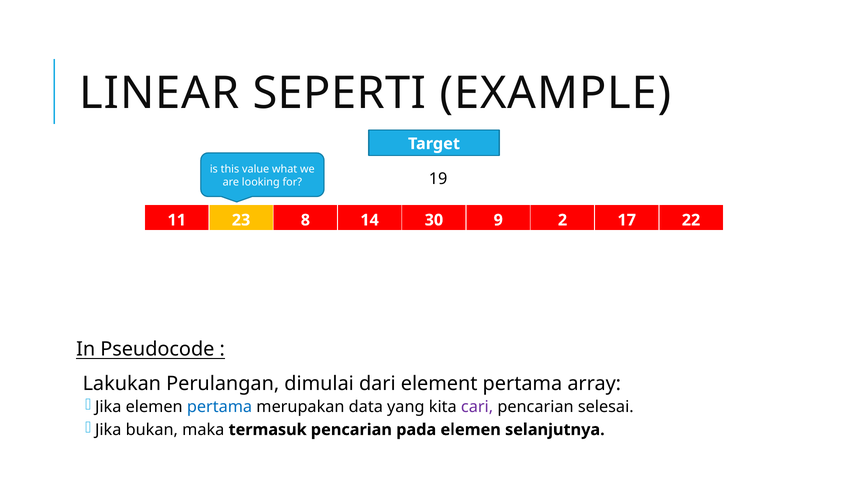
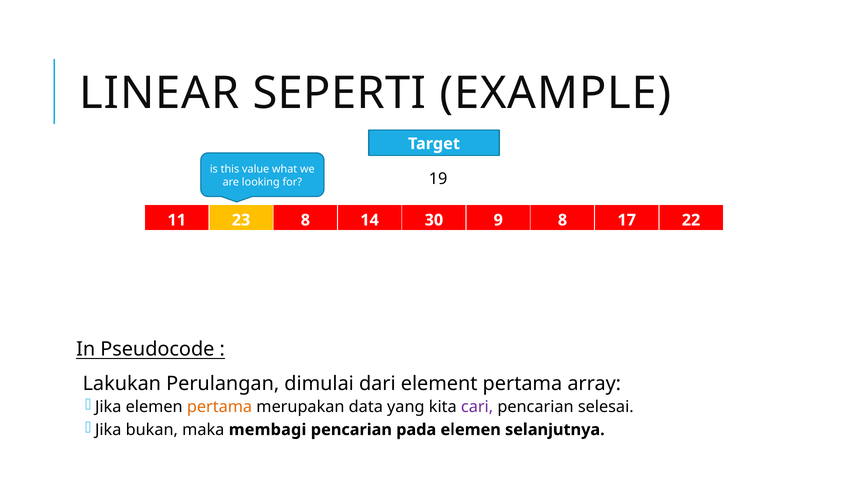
9 2: 2 -> 8
pertama at (220, 407) colour: blue -> orange
termasuk: termasuk -> membagi
